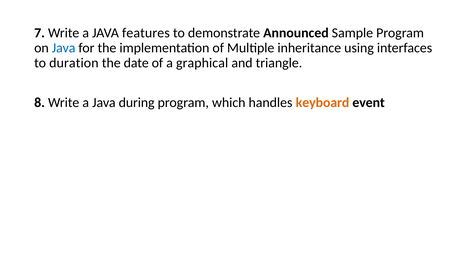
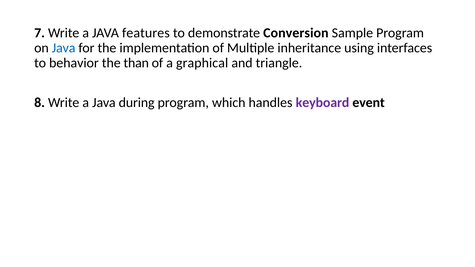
Announced: Announced -> Conversion
duration: duration -> behavior
date: date -> than
keyboard colour: orange -> purple
